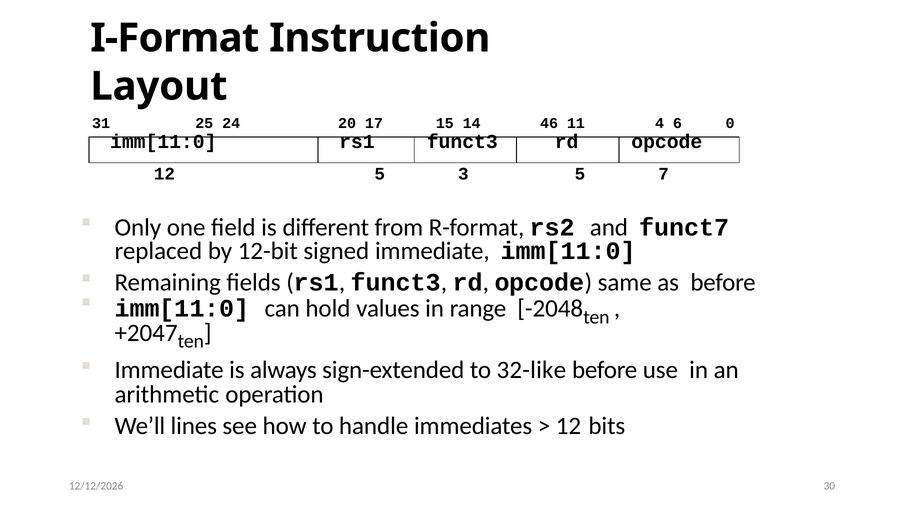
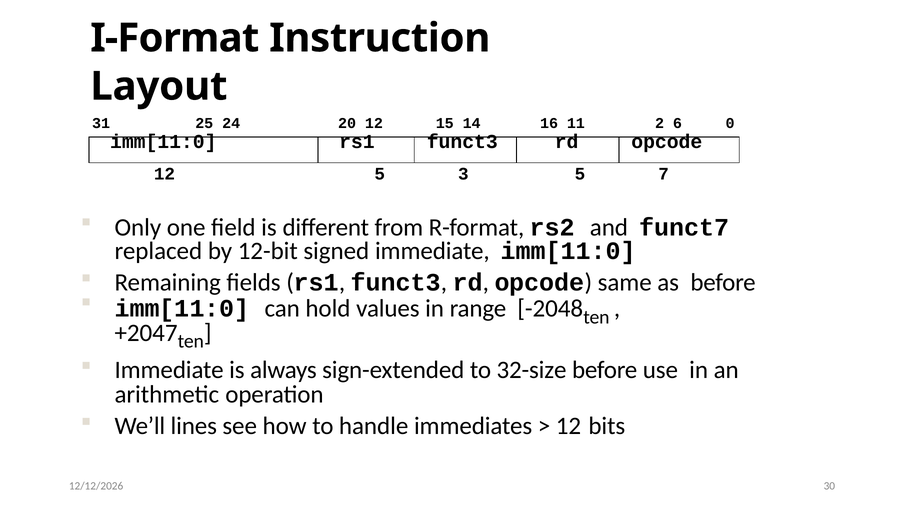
20 17: 17 -> 12
46: 46 -> 16
4: 4 -> 2
32-like: 32-like -> 32-size
